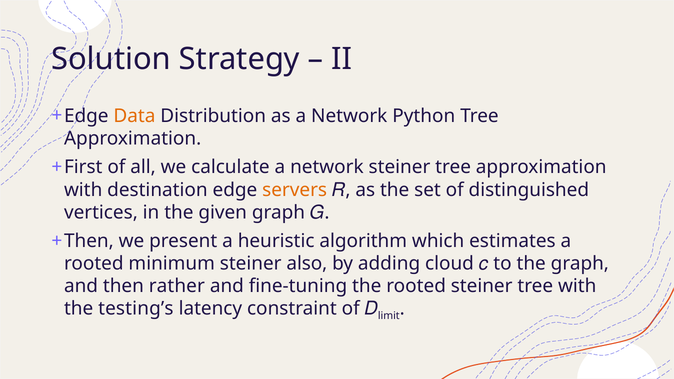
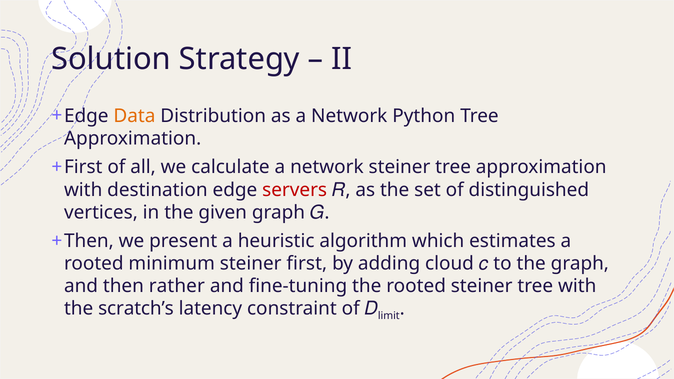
servers colour: orange -> red
also: also -> first
testing’s: testing’s -> scratch’s
